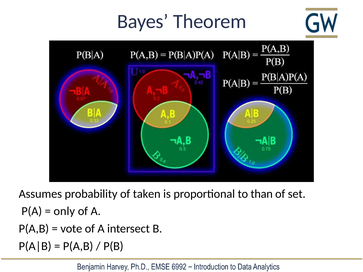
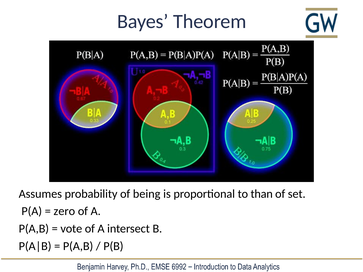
taken: taken -> being
only: only -> zero
